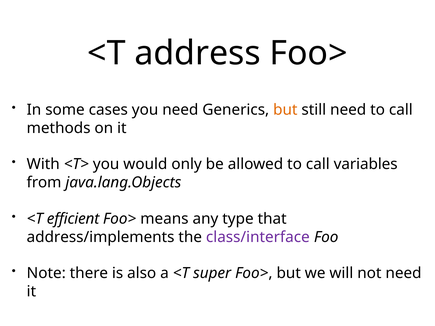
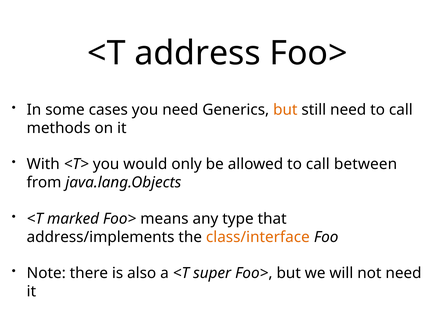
variables: variables -> between
efficient: efficient -> marked
class/interface colour: purple -> orange
